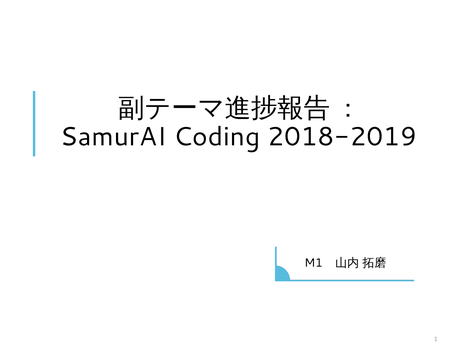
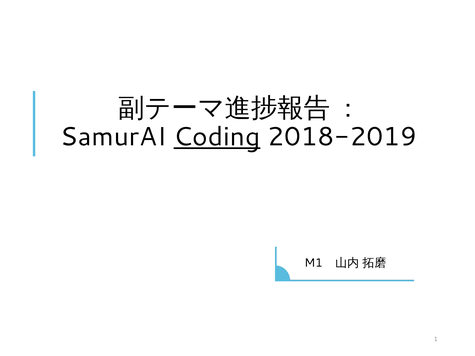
Coding underline: none -> present
